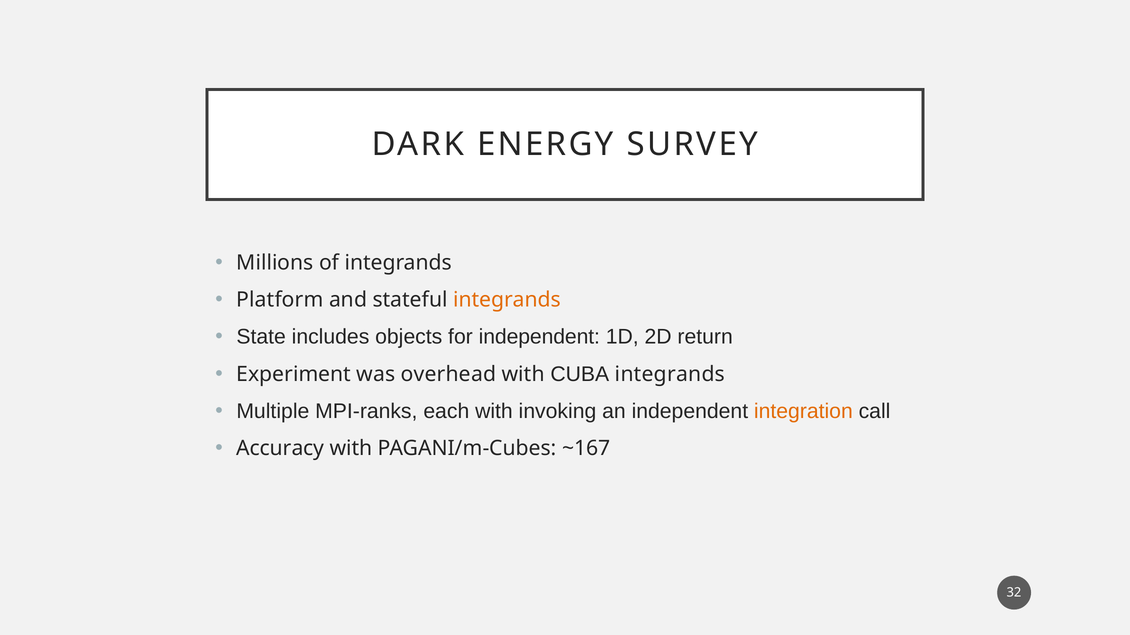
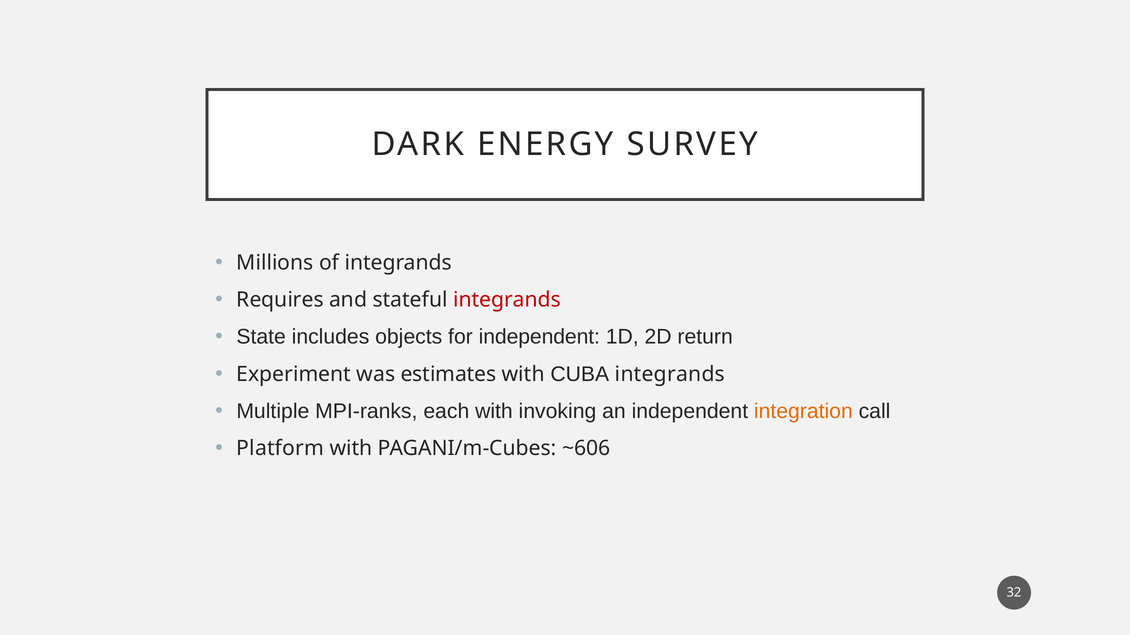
Platform: Platform -> Requires
integrands at (507, 300) colour: orange -> red
overhead: overhead -> estimates
Accuracy: Accuracy -> Platform
~167: ~167 -> ~606
